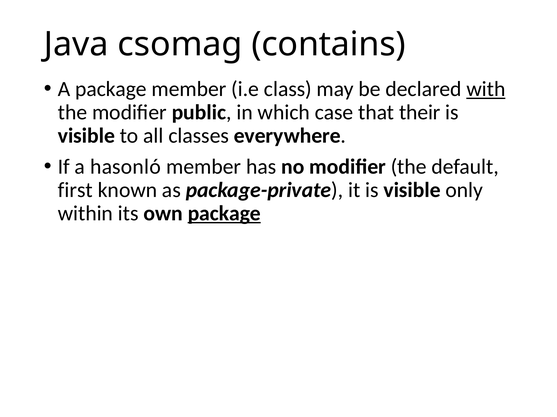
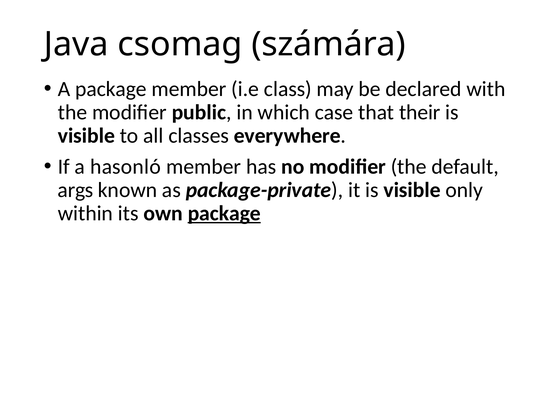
contains: contains -> számára
with underline: present -> none
first: first -> args
